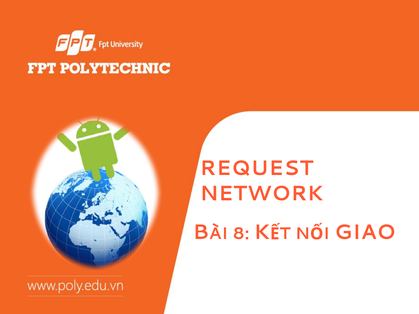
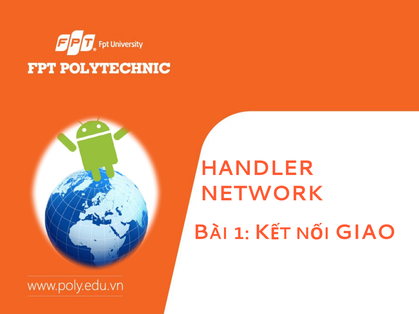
REQUEST: REQUEST -> HANDLER
8: 8 -> 1
